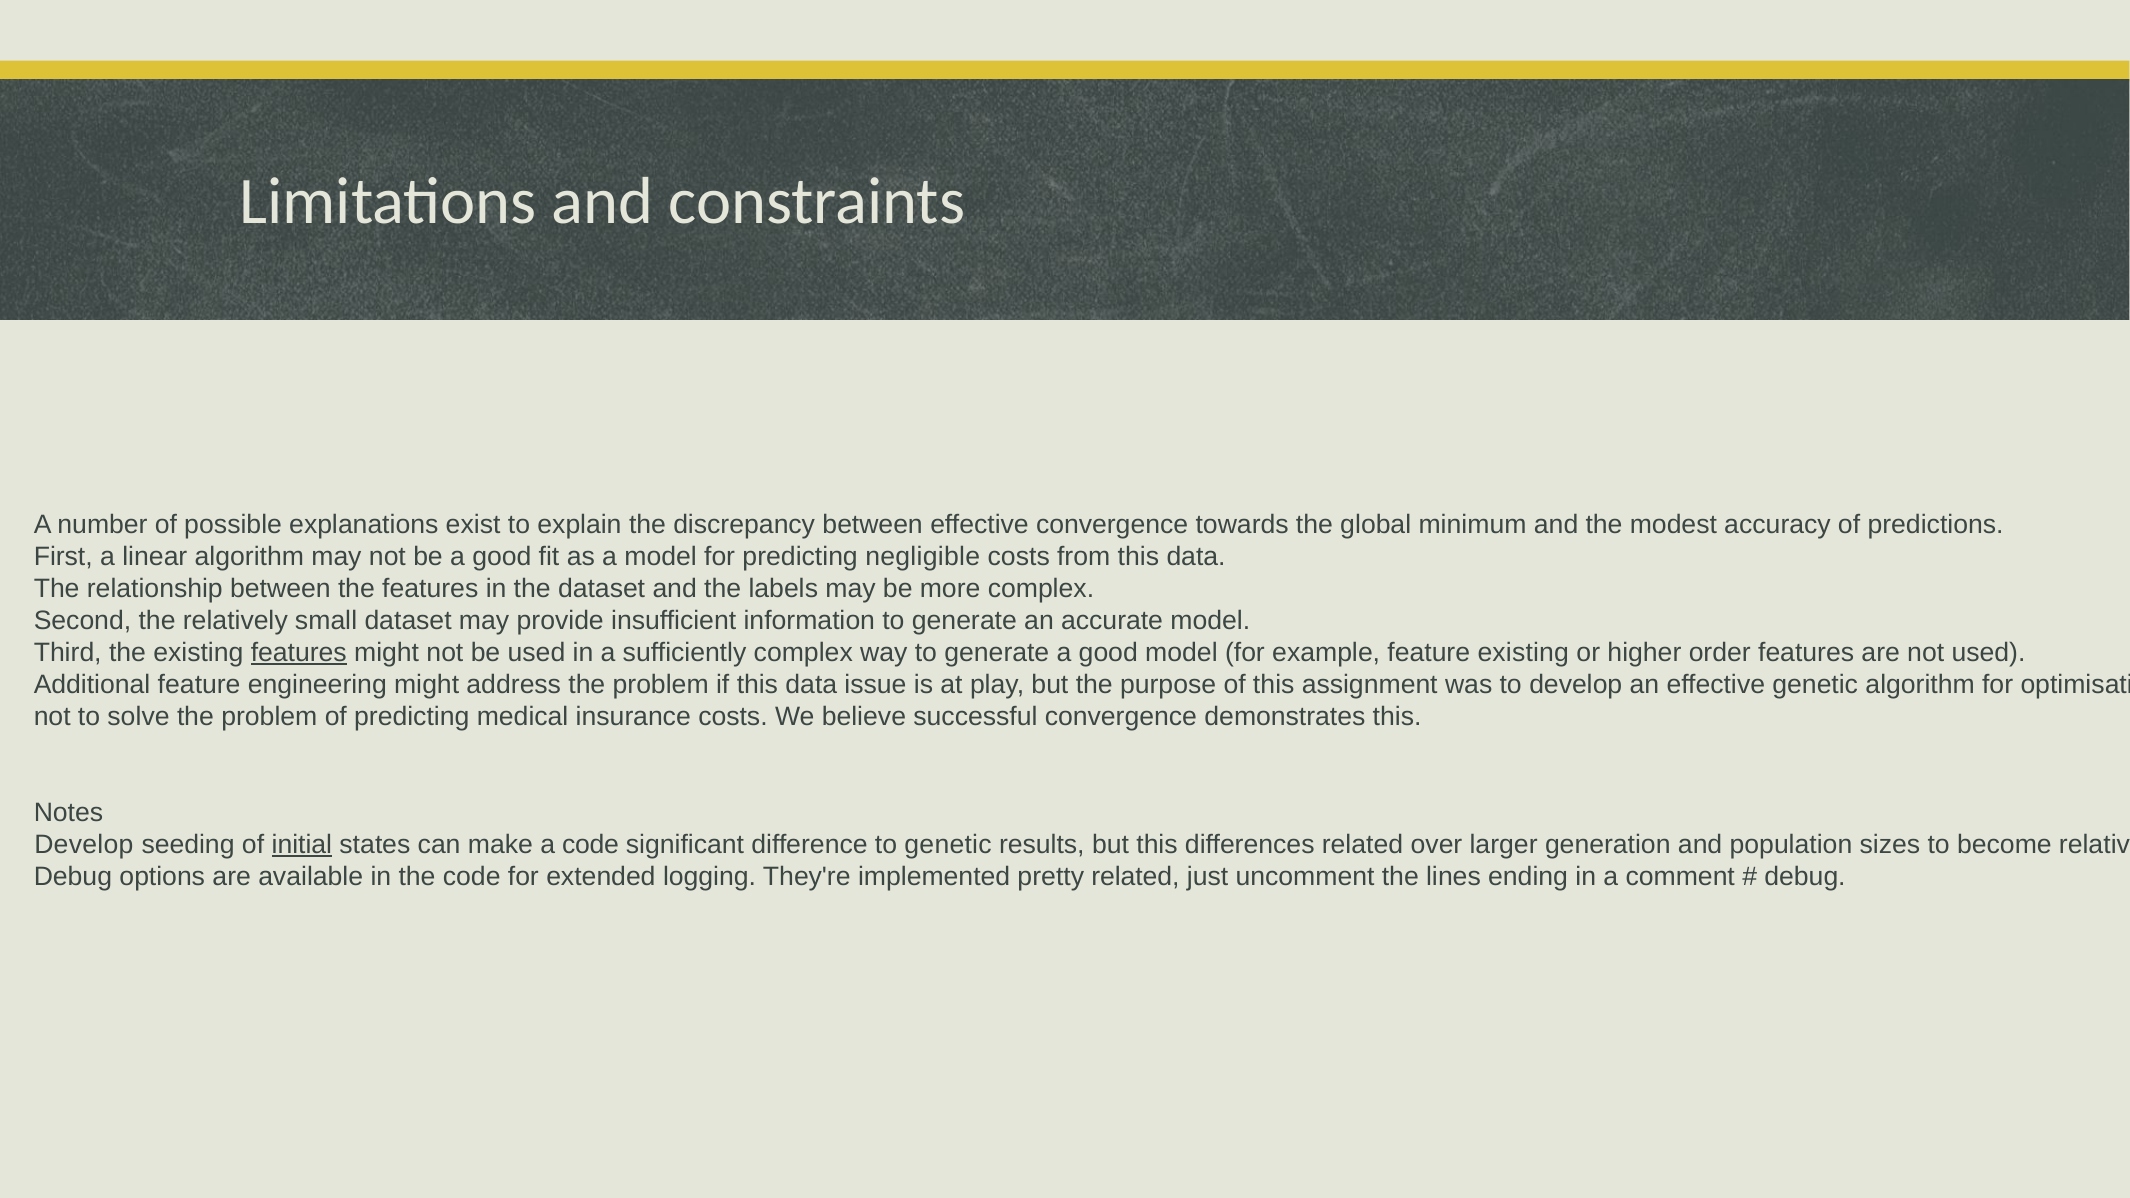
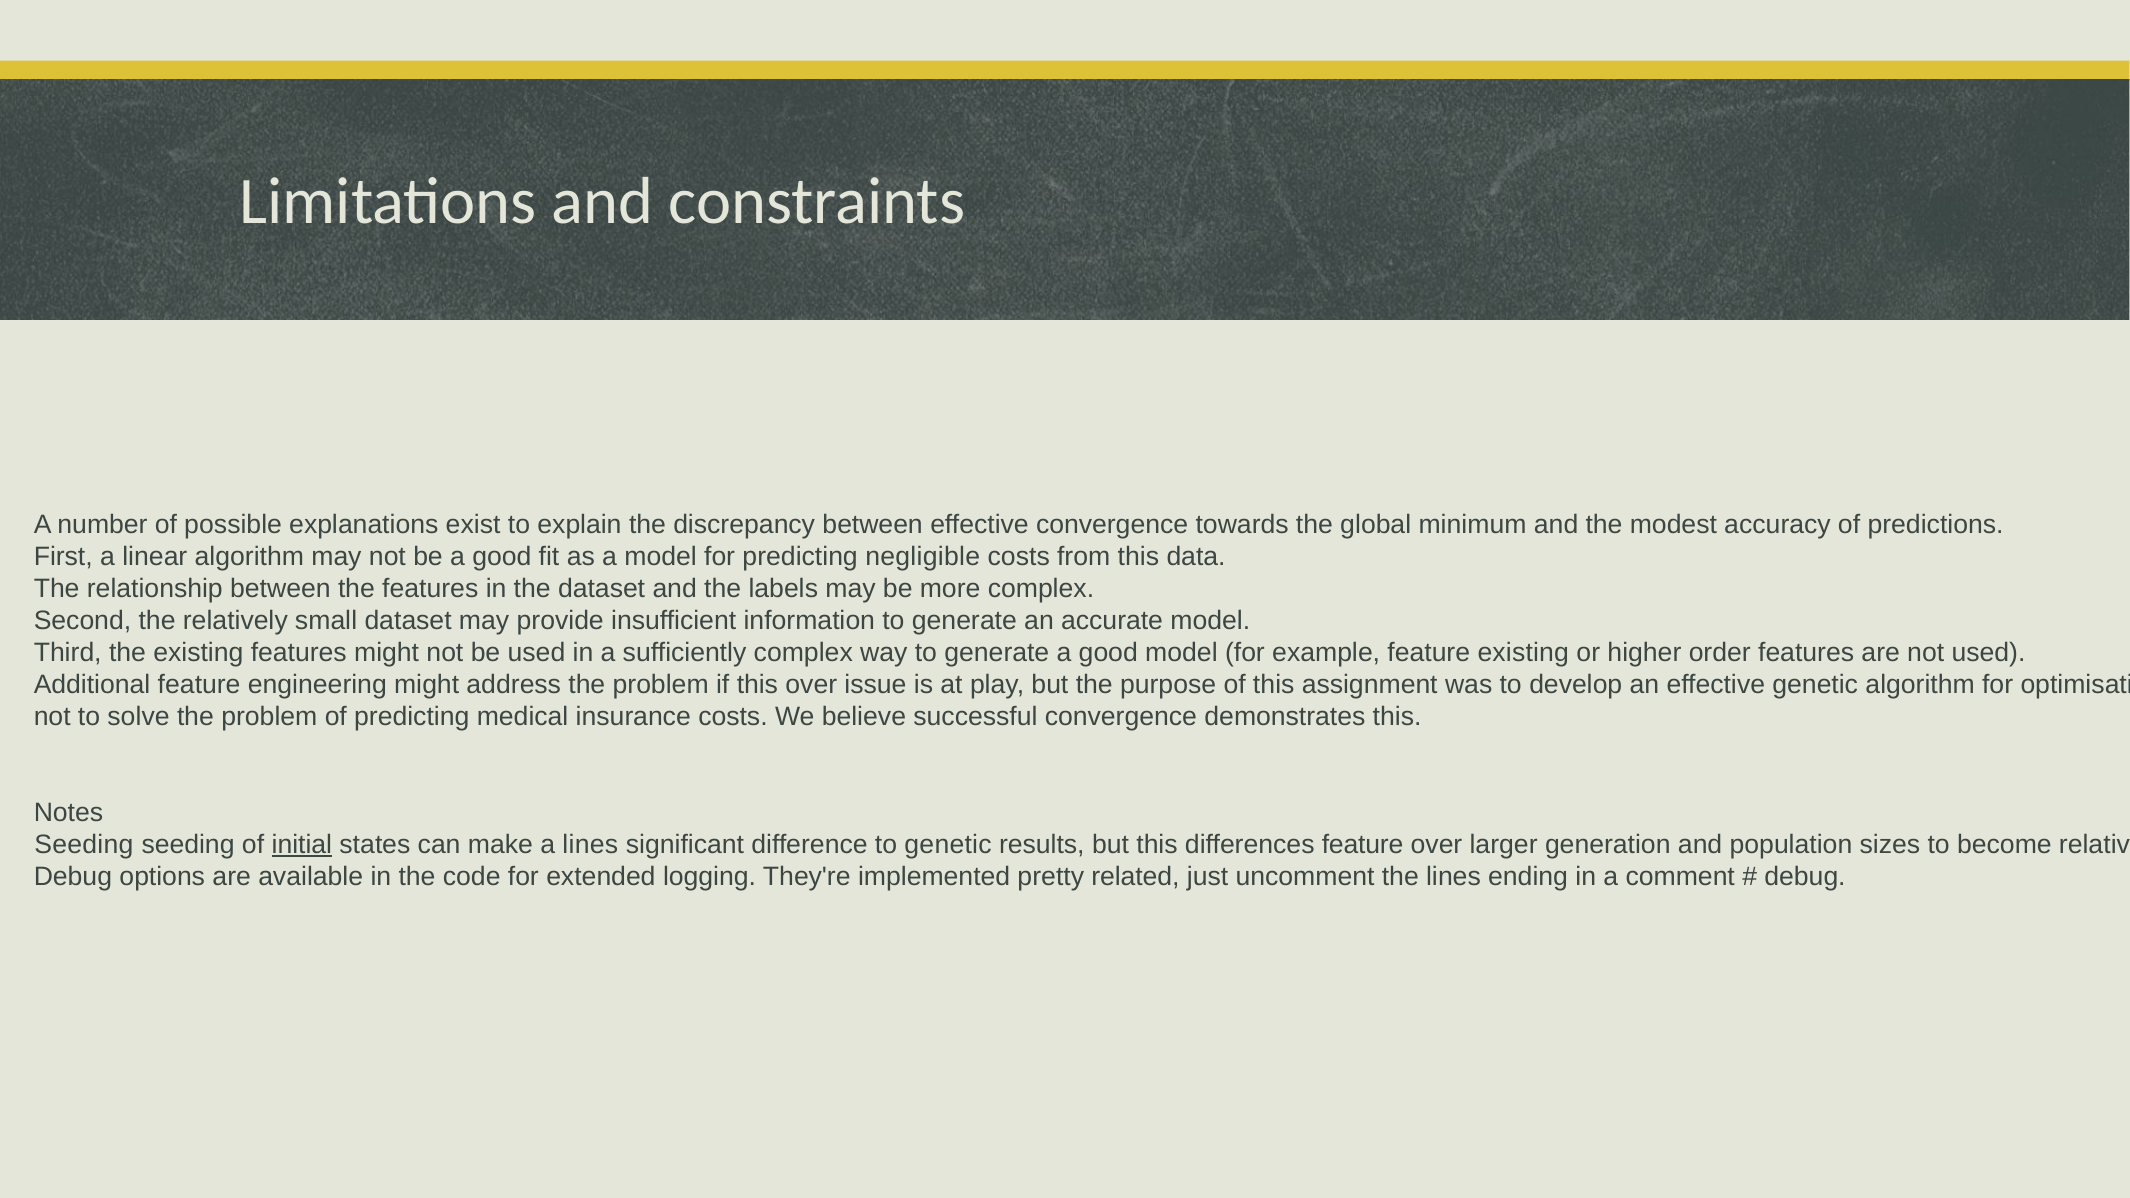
features at (299, 653) underline: present -> none
if this data: data -> over
Develop at (84, 844): Develop -> Seeding
a code: code -> lines
differences related: related -> feature
